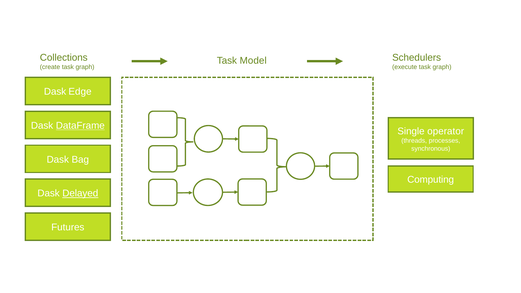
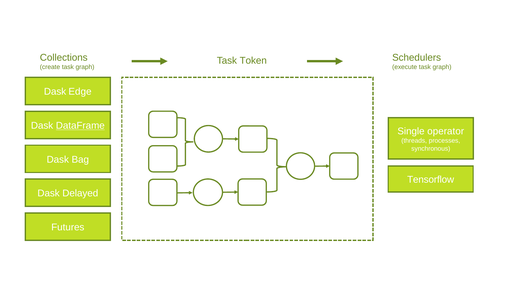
Model: Model -> Token
Computing: Computing -> Tensorflow
Delayed underline: present -> none
